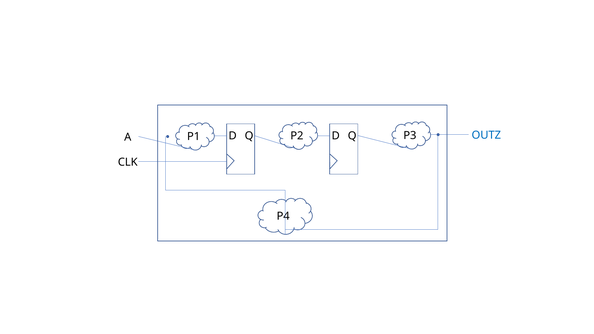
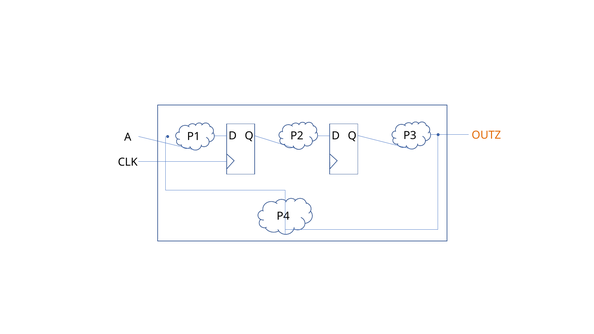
OUTZ colour: blue -> orange
